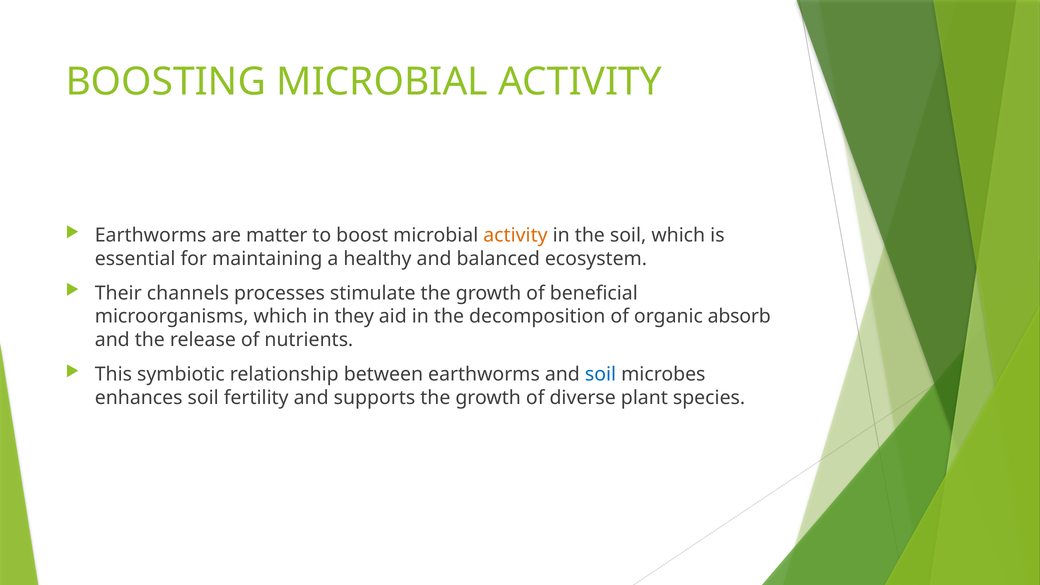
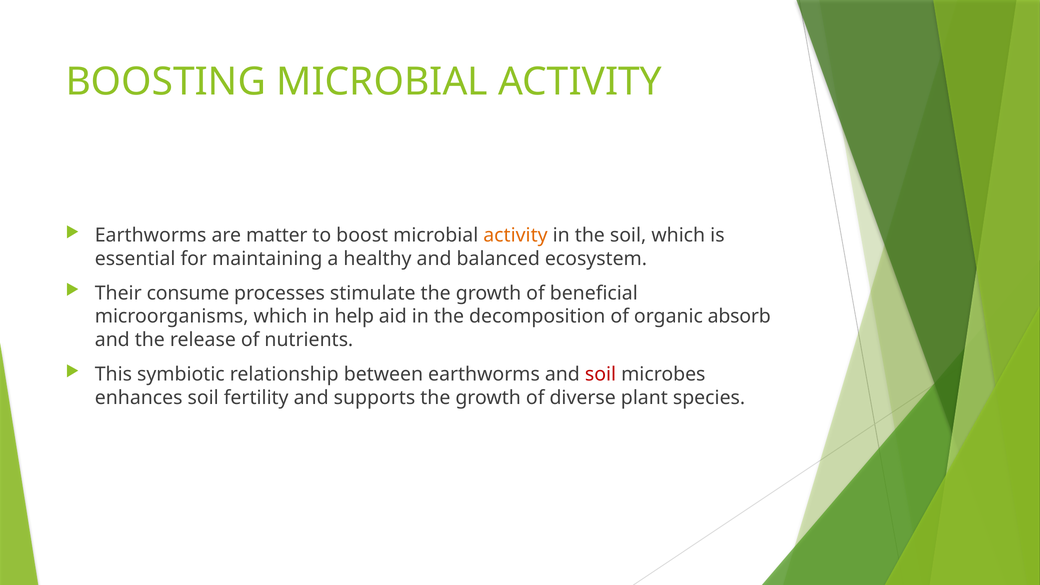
channels: channels -> consume
they: they -> help
soil at (601, 374) colour: blue -> red
